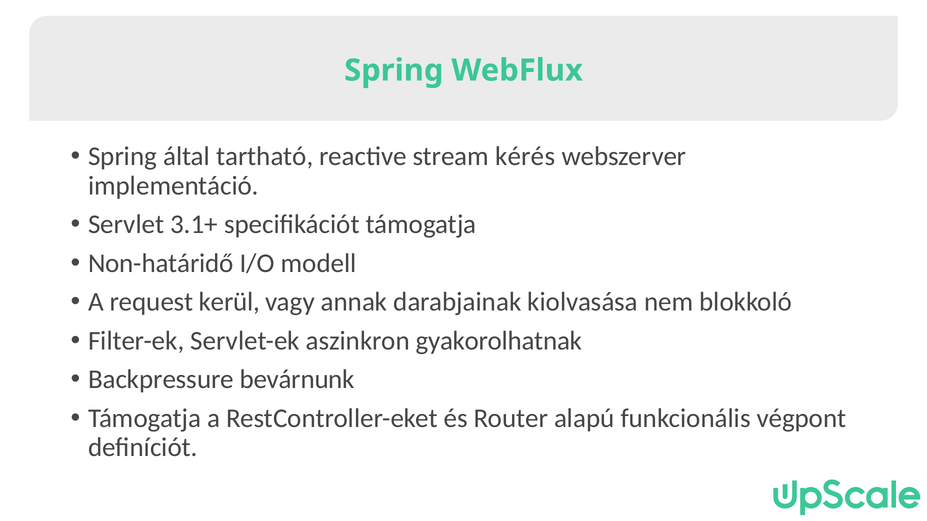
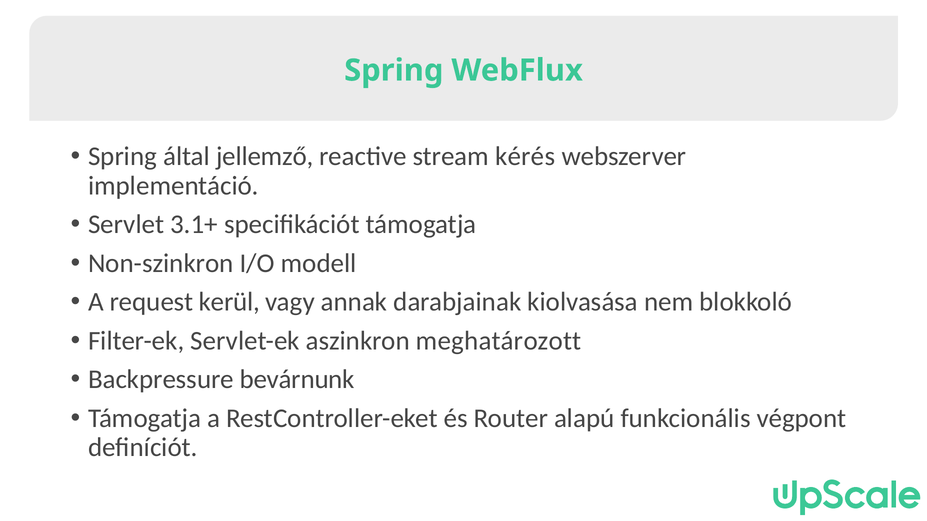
tartható: tartható -> jellemző
Non-határidő: Non-határidő -> Non-szinkron
gyakorolhatnak: gyakorolhatnak -> meghatározott
